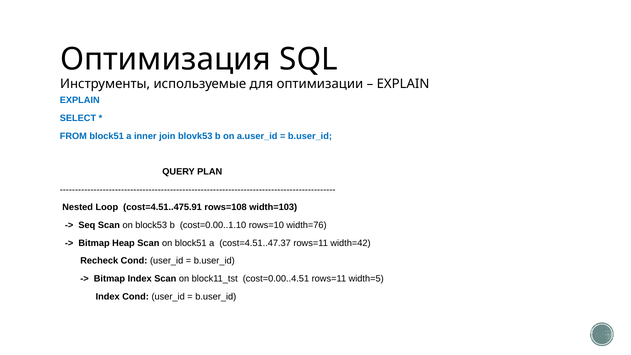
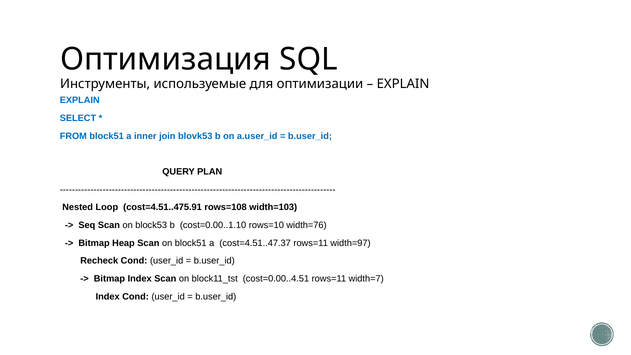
width=42: width=42 -> width=97
width=5: width=5 -> width=7
